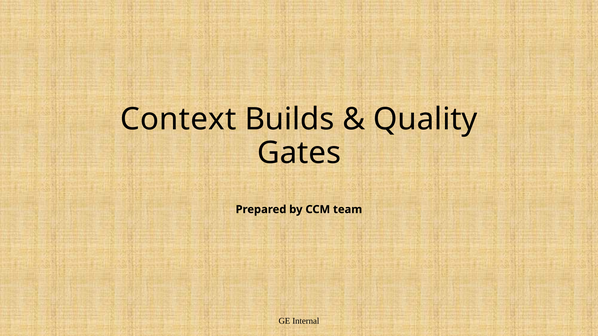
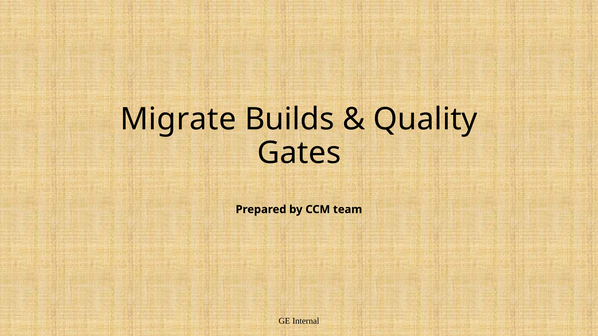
Context: Context -> Migrate
